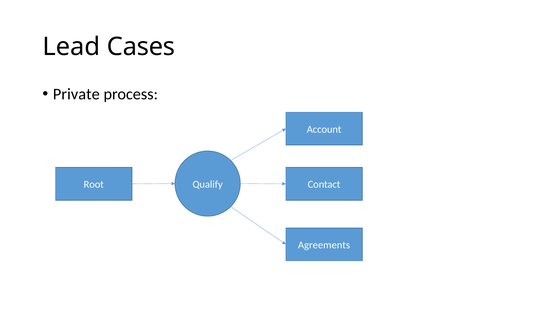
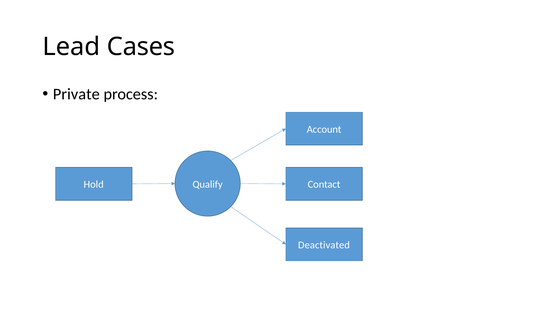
Root: Root -> Hold
Agreements: Agreements -> Deactivated
